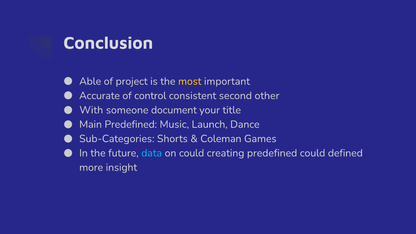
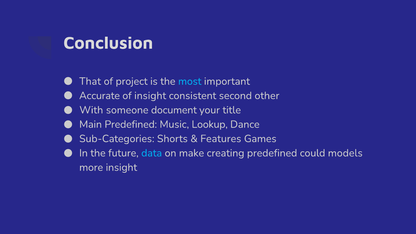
Able: Able -> That
most colour: yellow -> light blue
of control: control -> insight
Launch: Launch -> Lookup
Coleman: Coleman -> Features
on could: could -> make
defined: defined -> models
